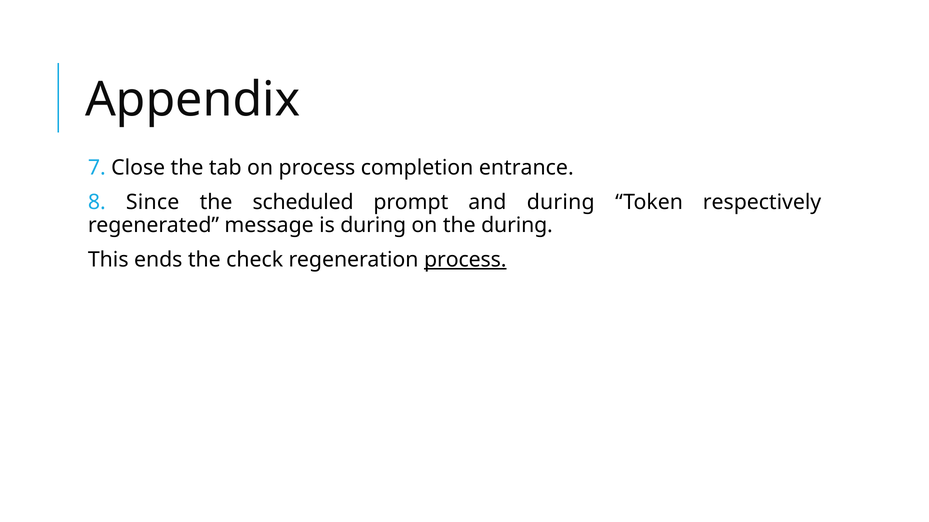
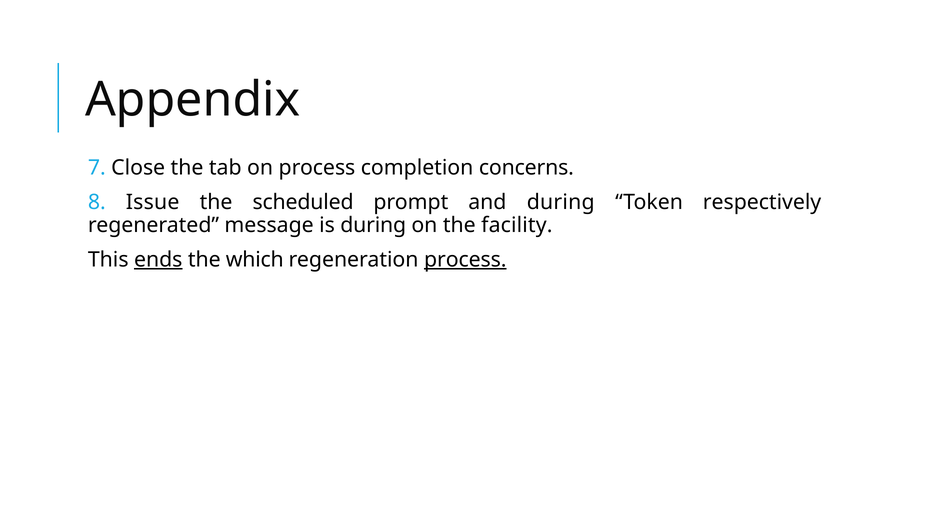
entrance: entrance -> concerns
Since: Since -> Issue
the during: during -> facility
ends underline: none -> present
check: check -> which
